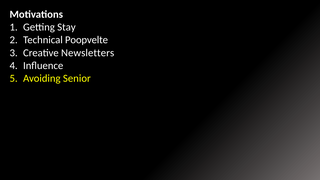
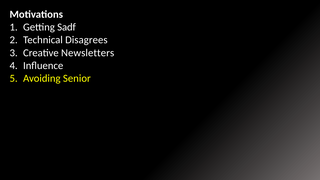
Stay: Stay -> Sadf
Poopvelte: Poopvelte -> Disagrees
